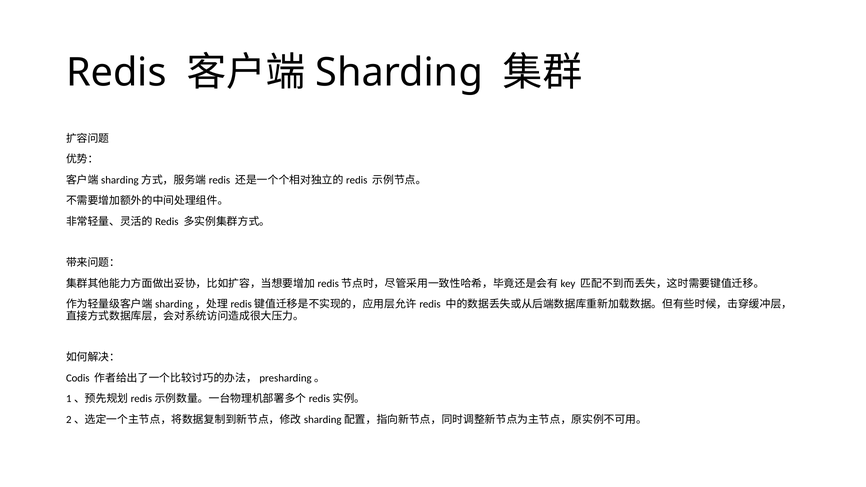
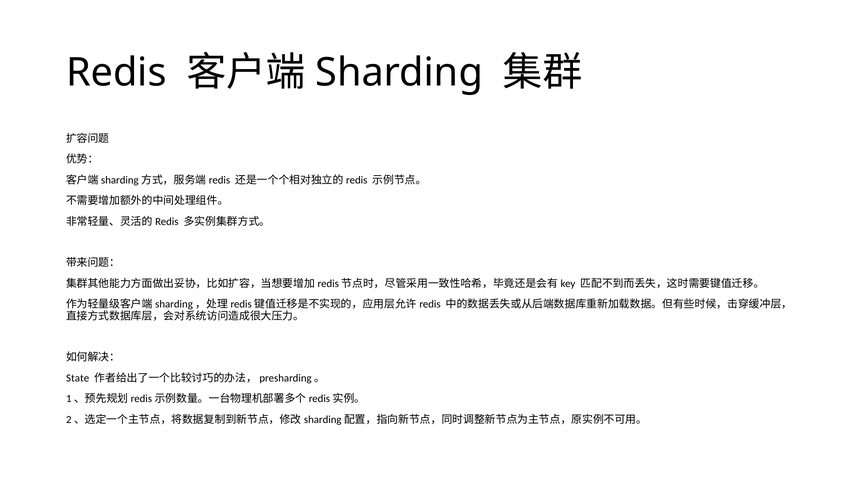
Codis: Codis -> State
